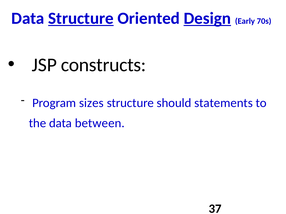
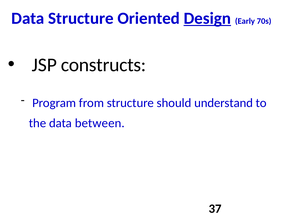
Structure at (81, 18) underline: present -> none
sizes: sizes -> from
statements: statements -> understand
